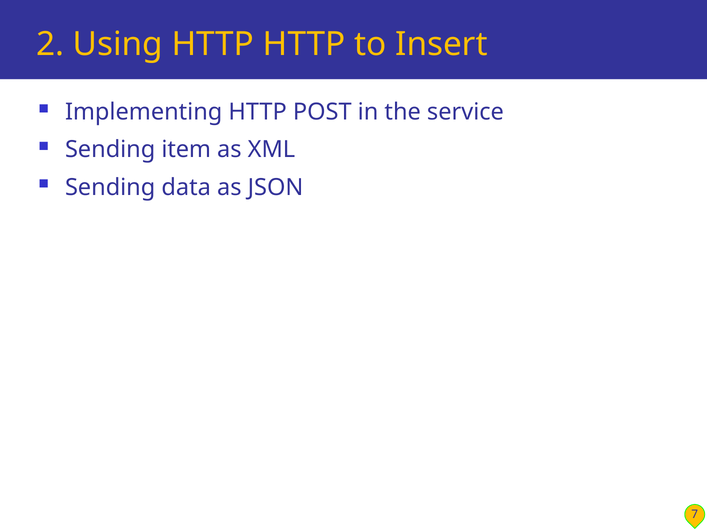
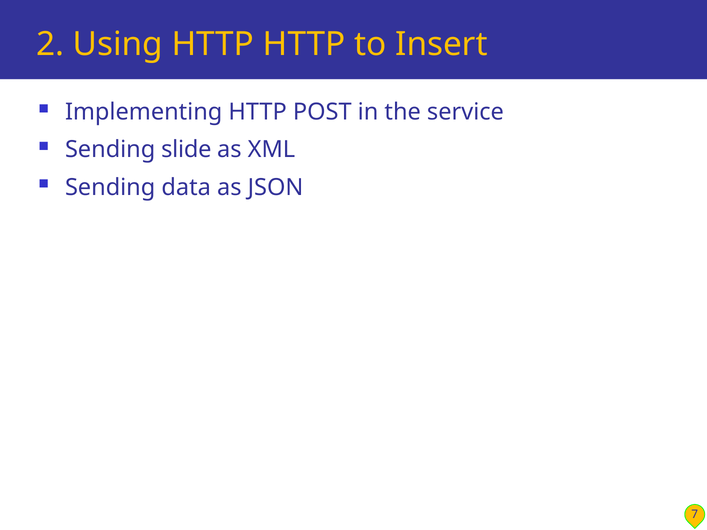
item: item -> slide
